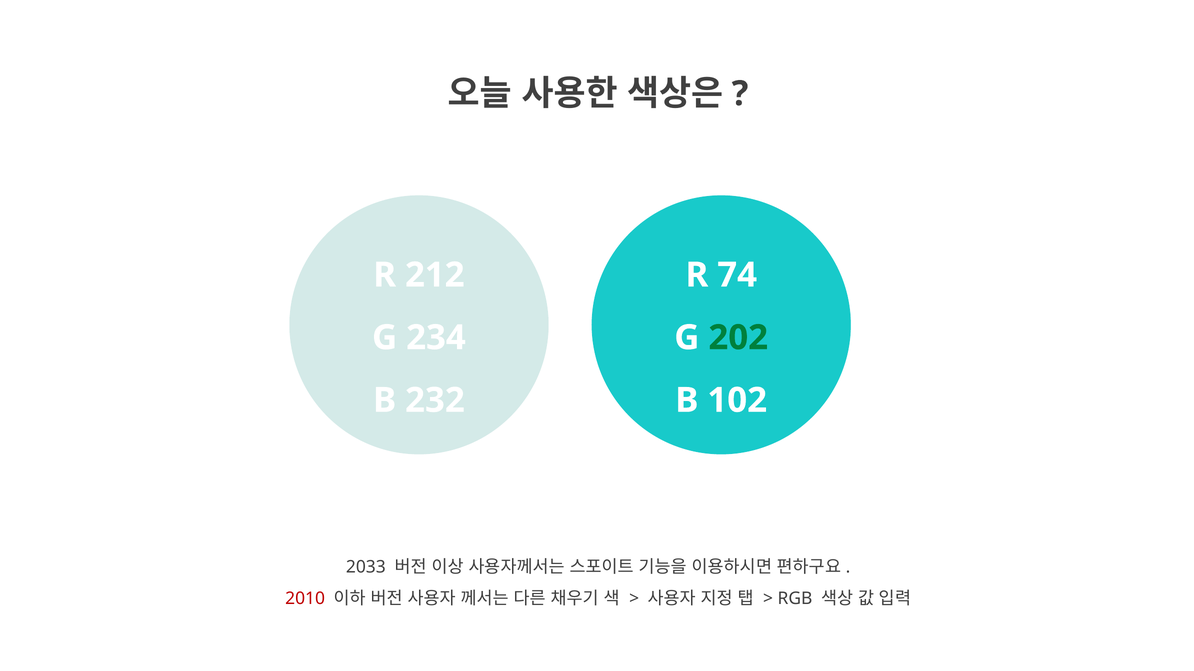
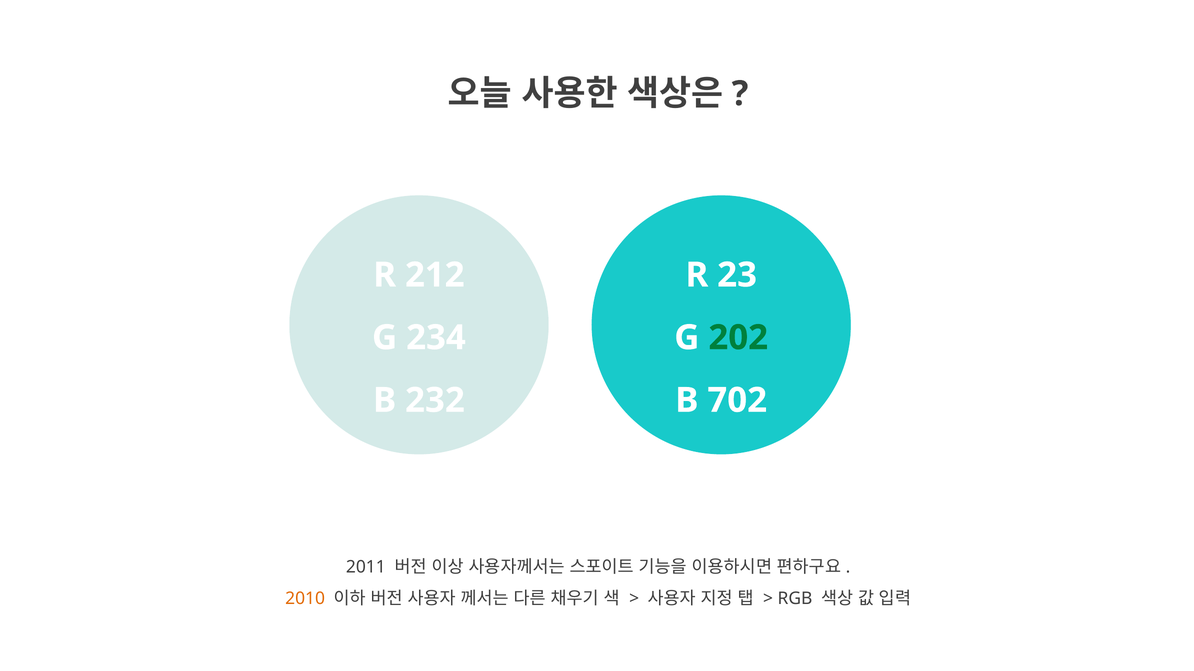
74: 74 -> 23
102: 102 -> 702
2033: 2033 -> 2011
2010 colour: red -> orange
